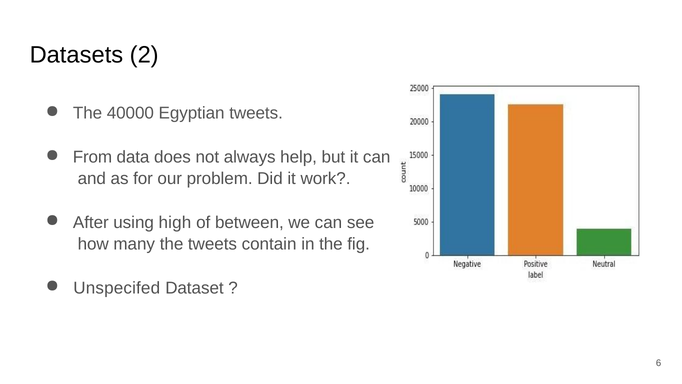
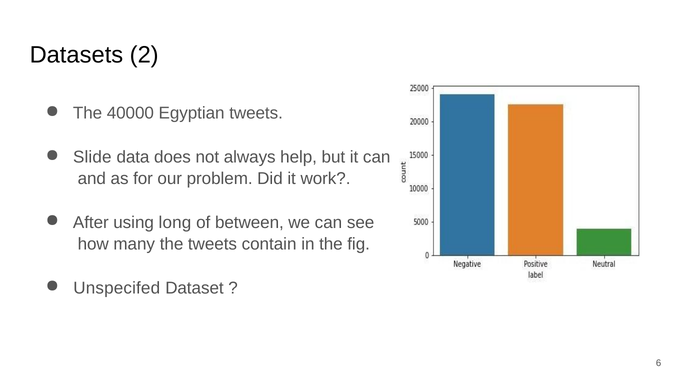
From: From -> Slide
high: high -> long
